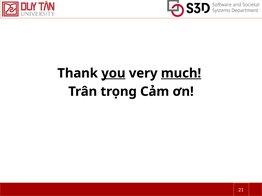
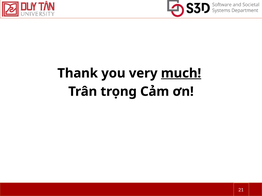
you underline: present -> none
